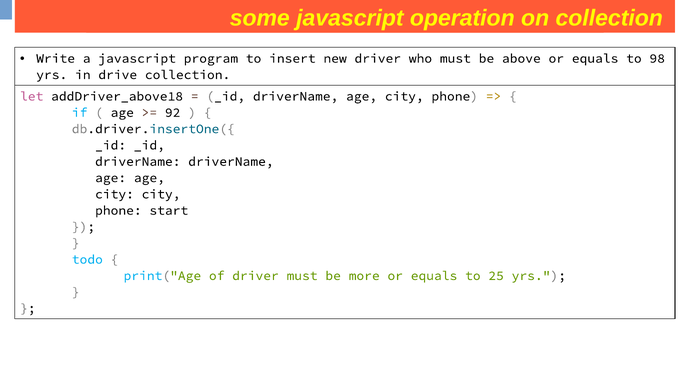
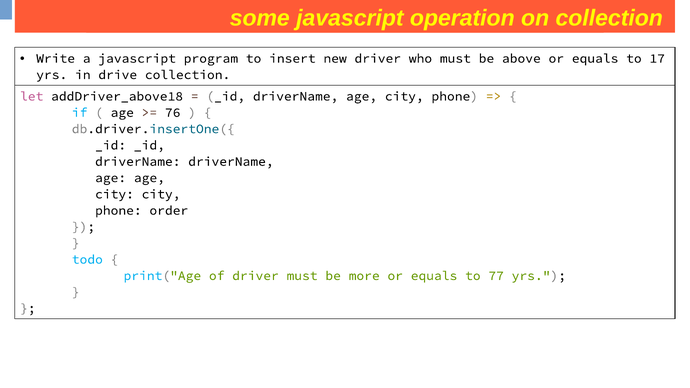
98: 98 -> 17
92: 92 -> 76
start: start -> order
25: 25 -> 77
